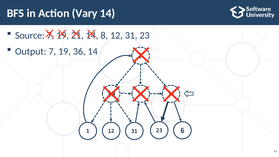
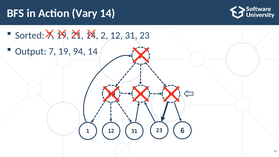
Source: Source -> Sorted
8: 8 -> 2
36: 36 -> 94
